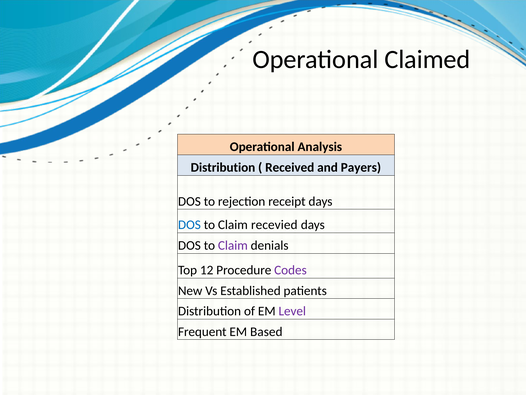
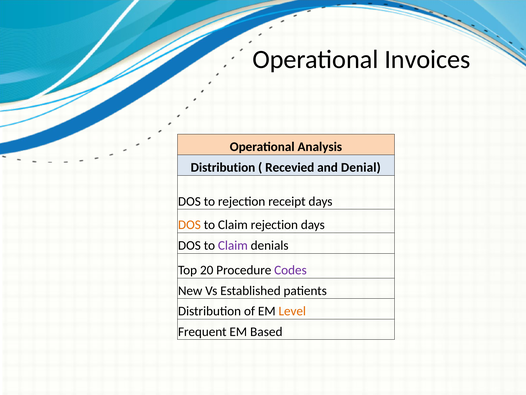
Claimed: Claimed -> Invoices
Received: Received -> Recevied
Payers: Payers -> Denial
DOS at (189, 225) colour: blue -> orange
Claim recevied: recevied -> rejection
12: 12 -> 20
Level colour: purple -> orange
